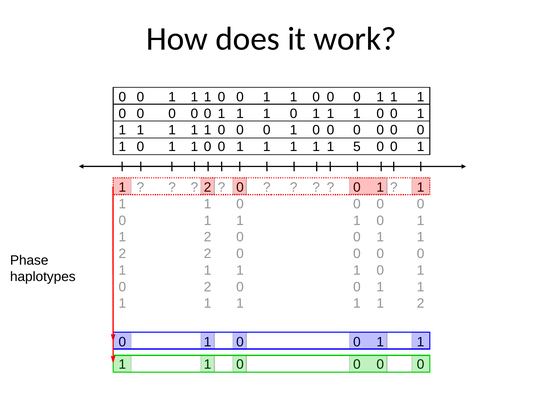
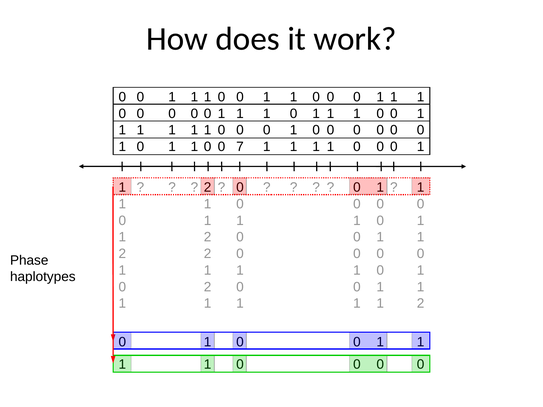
1 at (240, 147): 1 -> 7
5 at (357, 147): 5 -> 0
